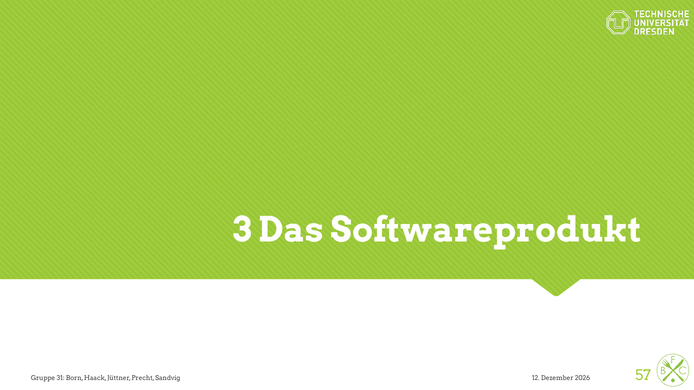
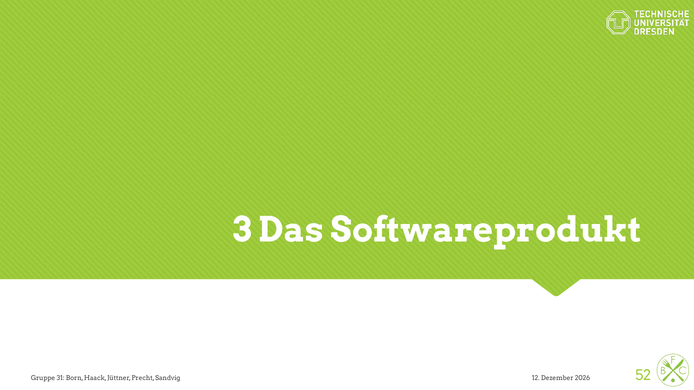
57: 57 -> 52
